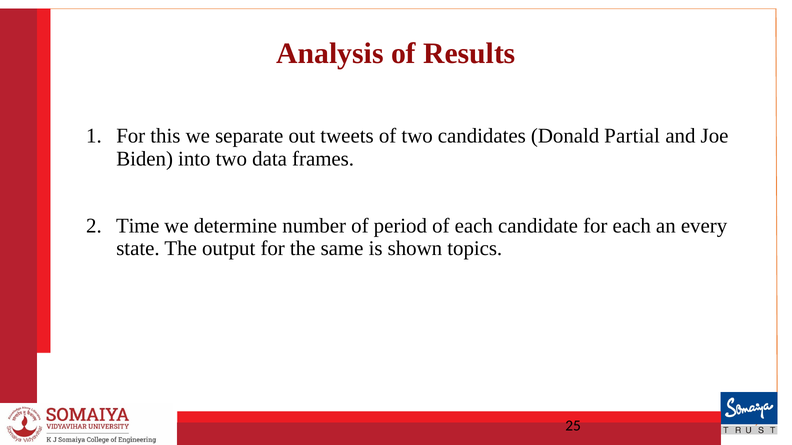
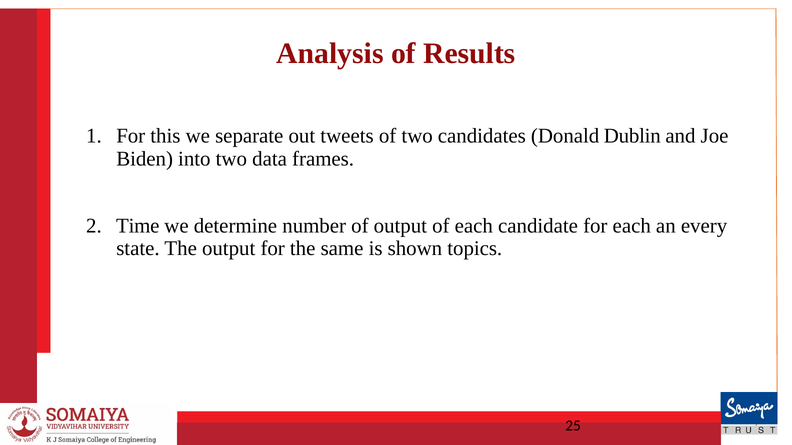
Partial: Partial -> Dublin
of period: period -> output
